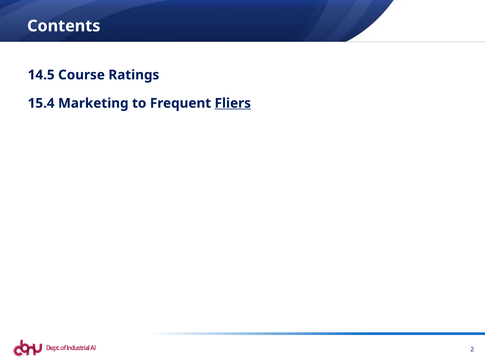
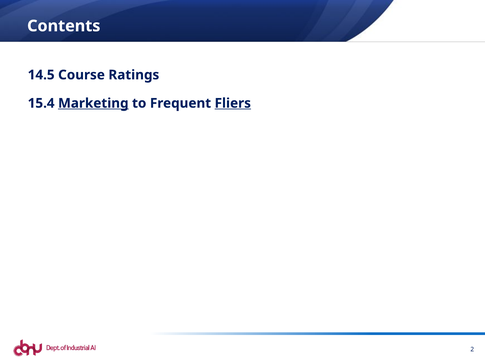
Marketing underline: none -> present
